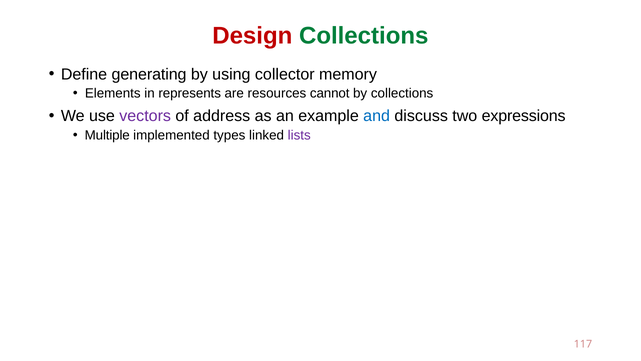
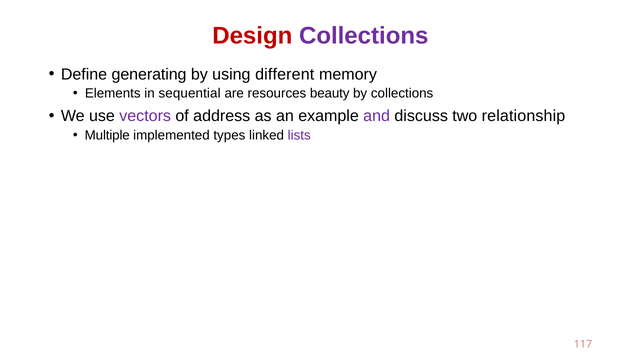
Collections at (364, 36) colour: green -> purple
collector: collector -> different
represents: represents -> sequential
cannot: cannot -> beauty
and colour: blue -> purple
expressions: expressions -> relationship
